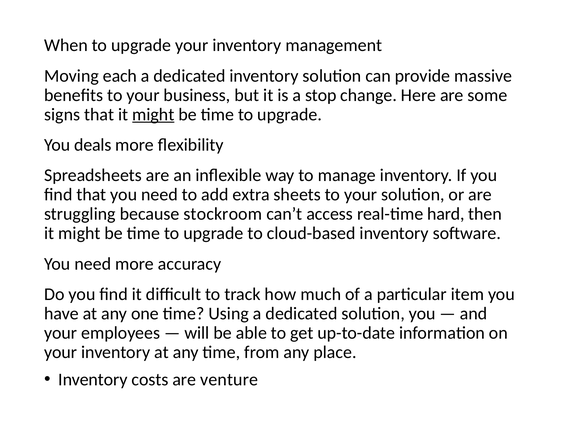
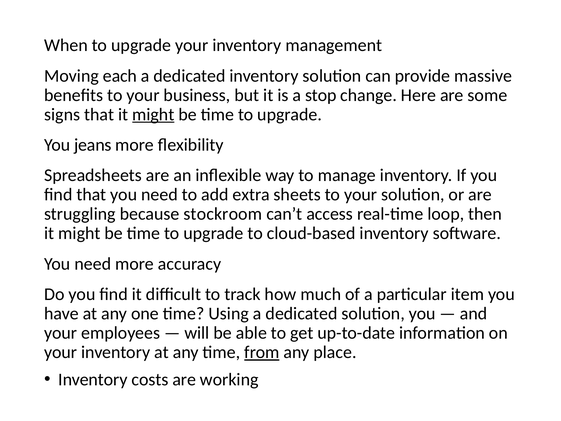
deals: deals -> jeans
hard: hard -> loop
from underline: none -> present
venture: venture -> working
